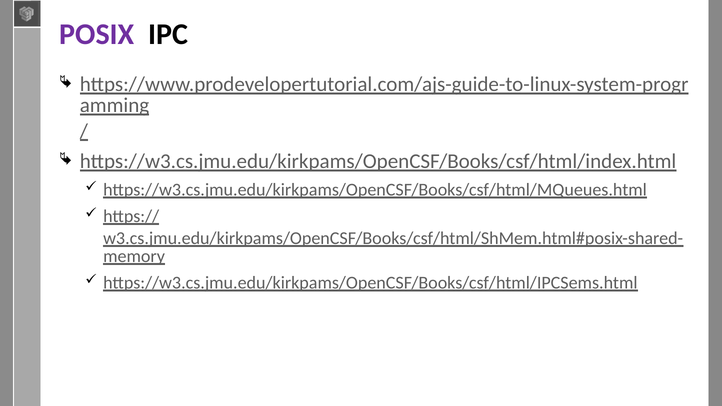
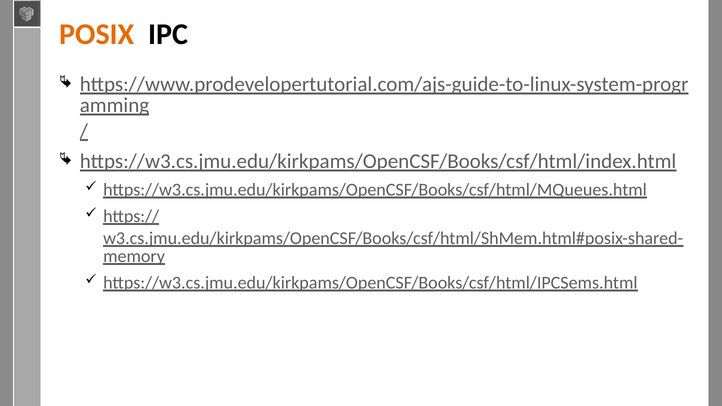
POSIX colour: purple -> orange
